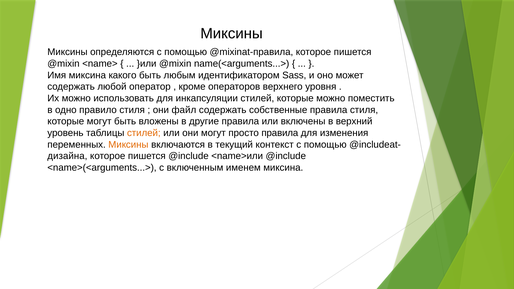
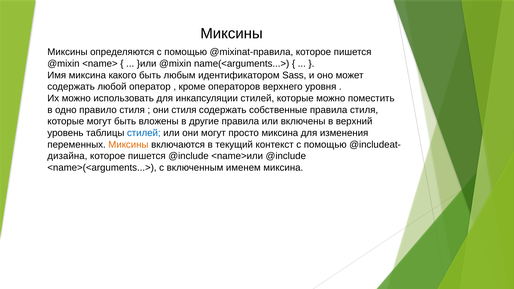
они файл: файл -> стиля
стилей at (144, 133) colour: orange -> blue
просто правила: правила -> миксина
